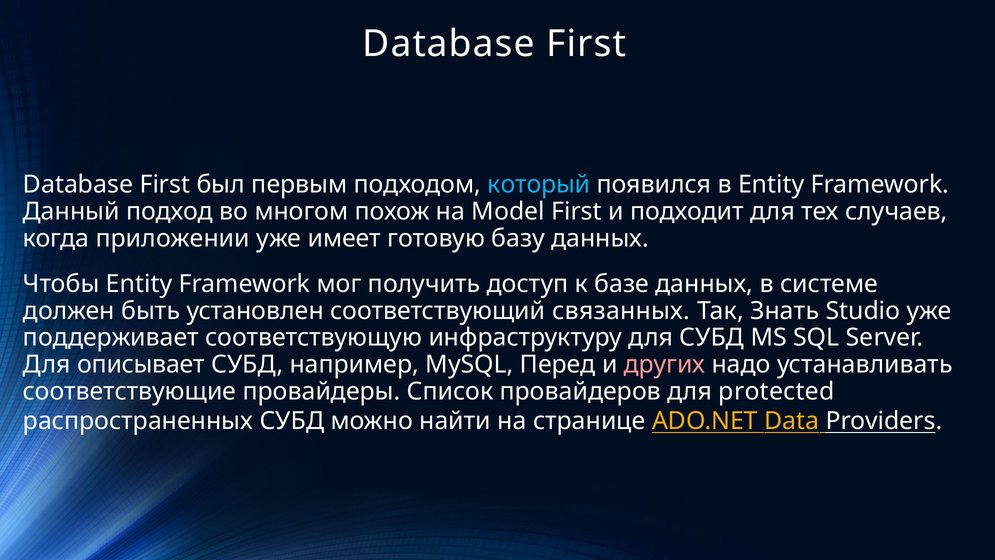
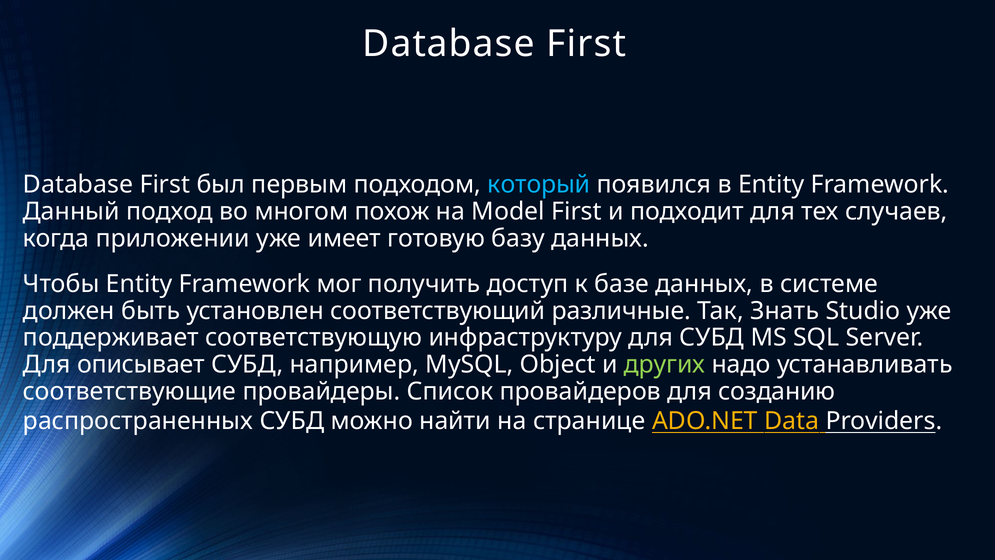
связанных: связанных -> различные
Перед: Перед -> Object
других colour: pink -> light green
protected: protected -> созданию
